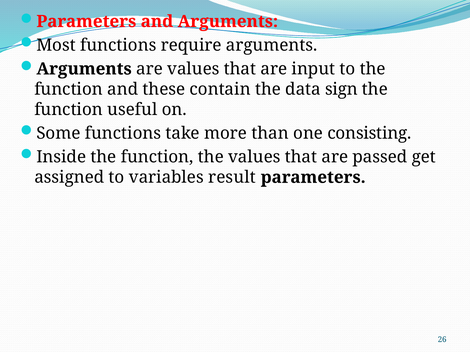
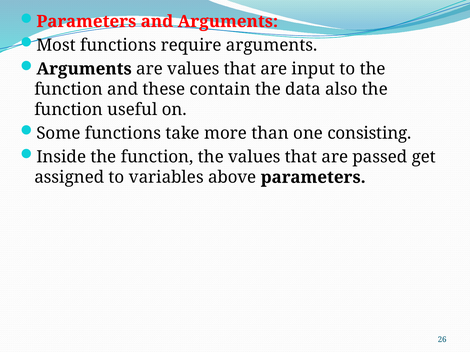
sign: sign -> also
result: result -> above
